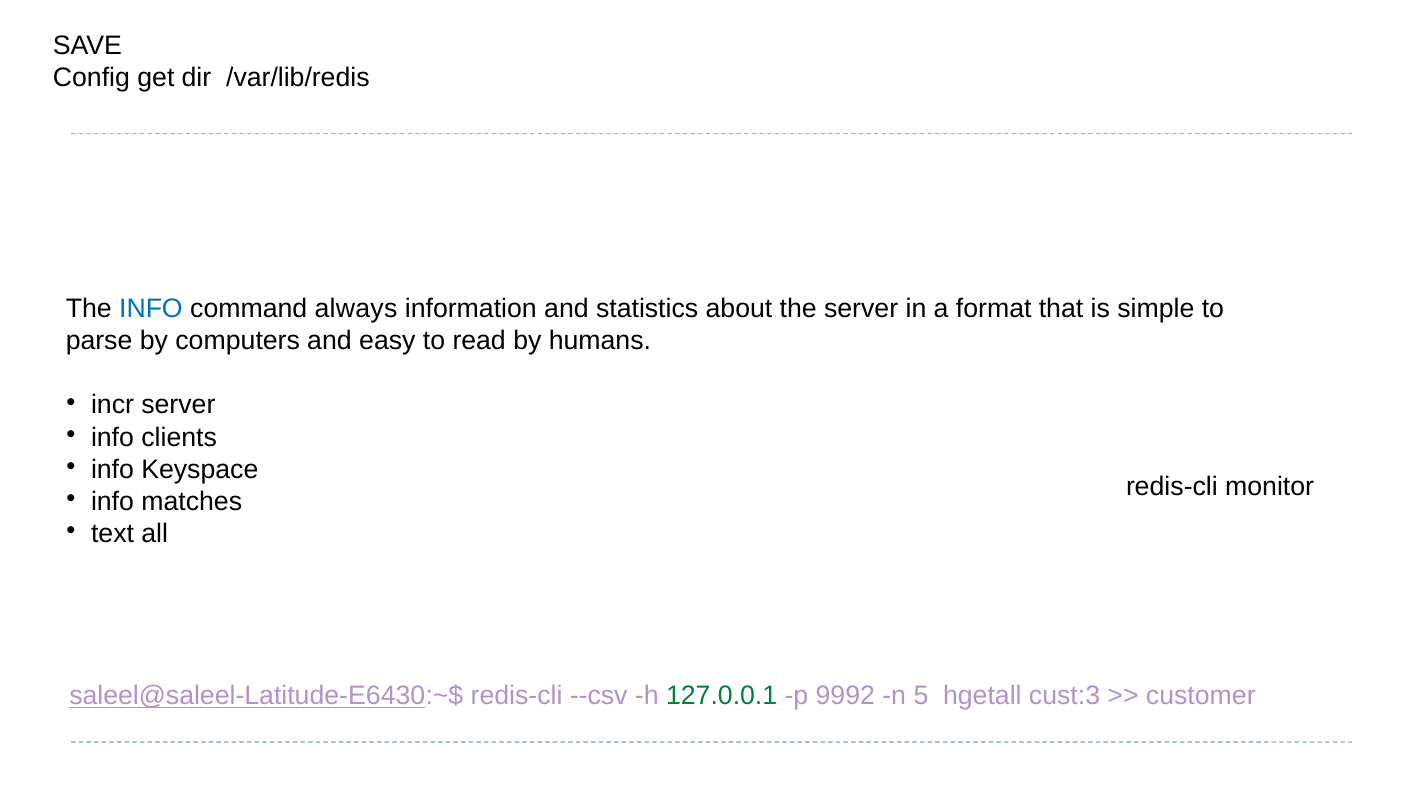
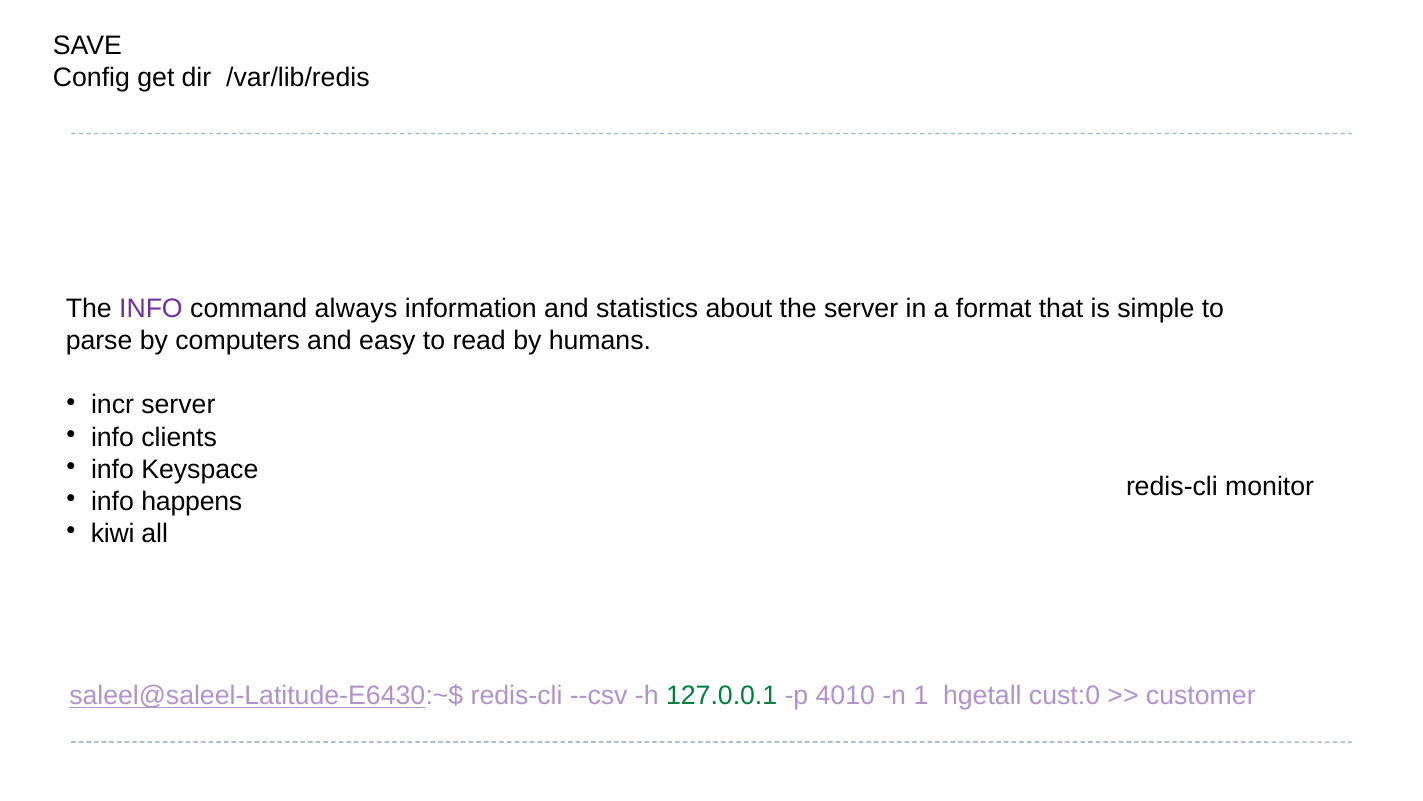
INFO at (151, 309) colour: blue -> purple
matches: matches -> happens
text: text -> kiwi
9992: 9992 -> 4010
5: 5 -> 1
cust:3: cust:3 -> cust:0
